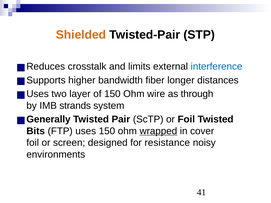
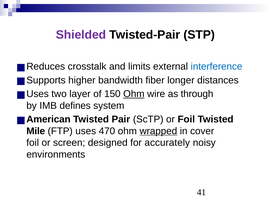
Shielded colour: orange -> purple
Ohm at (134, 94) underline: none -> present
strands: strands -> defines
Generally: Generally -> American
Bits: Bits -> Mile
uses 150: 150 -> 470
resistance: resistance -> accurately
